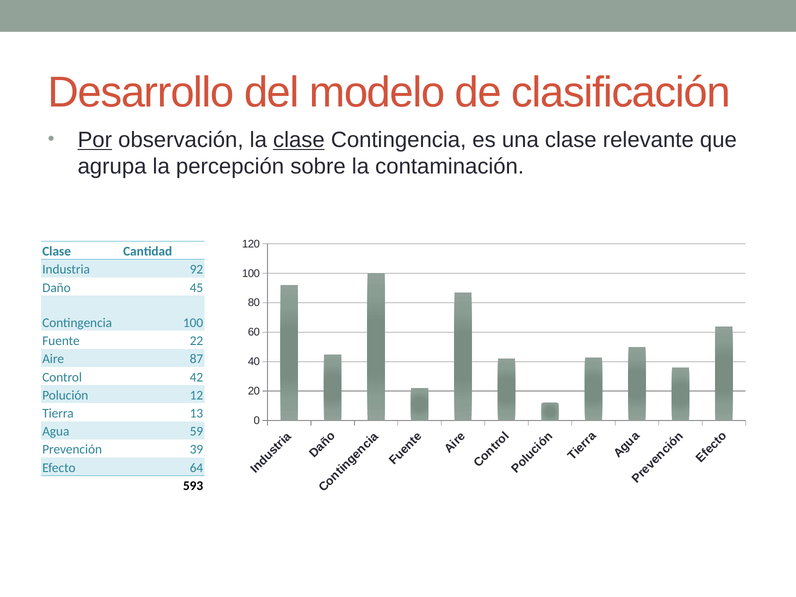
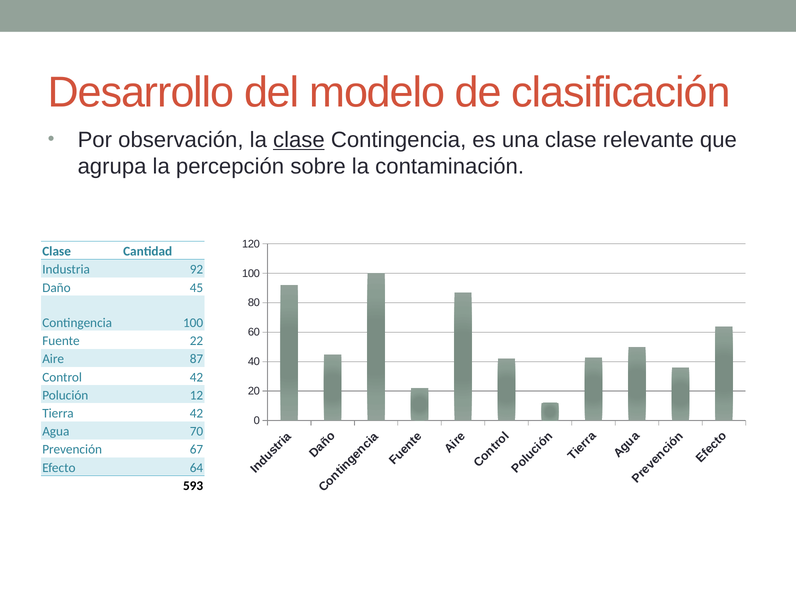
Por underline: present -> none
Tierra 13: 13 -> 42
59: 59 -> 70
39: 39 -> 67
